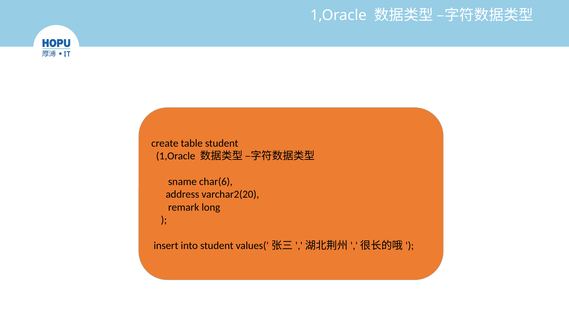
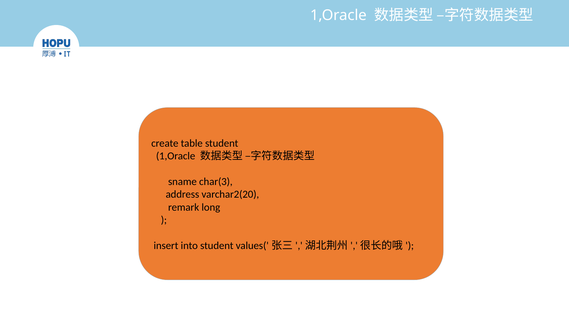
char(6: char(6 -> char(3
